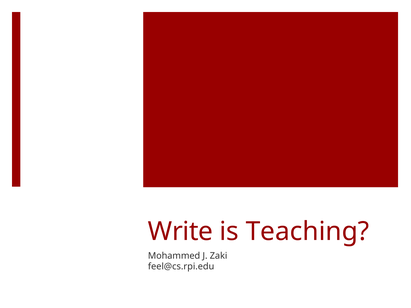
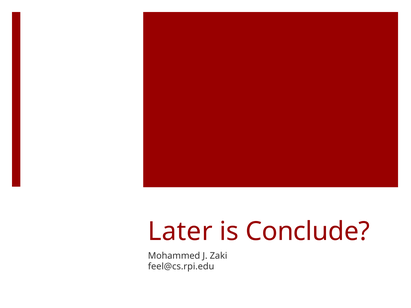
Write: Write -> Later
Teaching: Teaching -> Conclude
